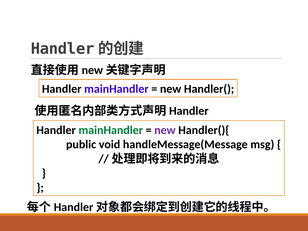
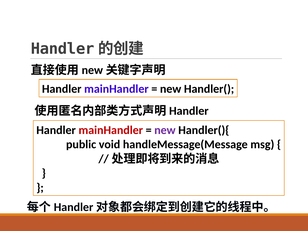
mainHandler at (111, 130) colour: green -> red
